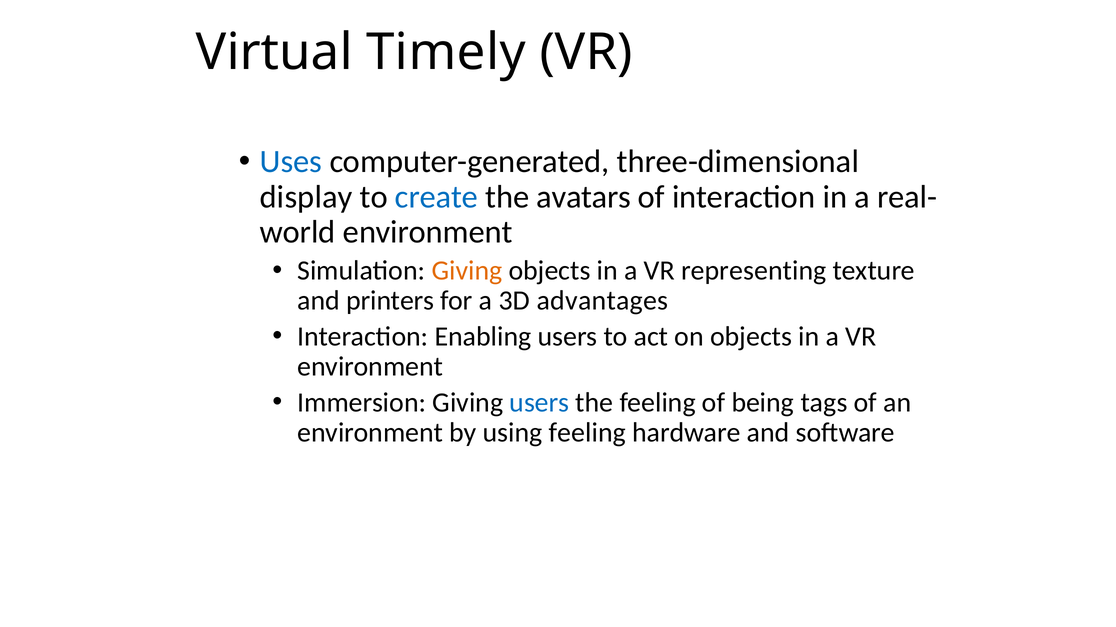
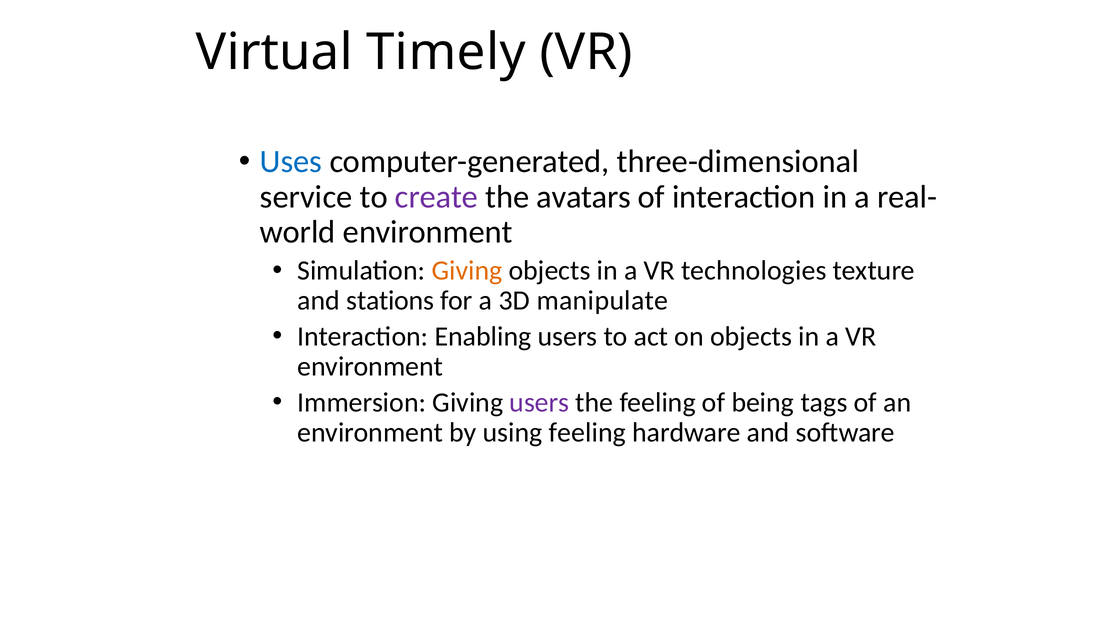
display: display -> service
create colour: blue -> purple
representing: representing -> technologies
printers: printers -> stations
advantages: advantages -> manipulate
users at (539, 403) colour: blue -> purple
